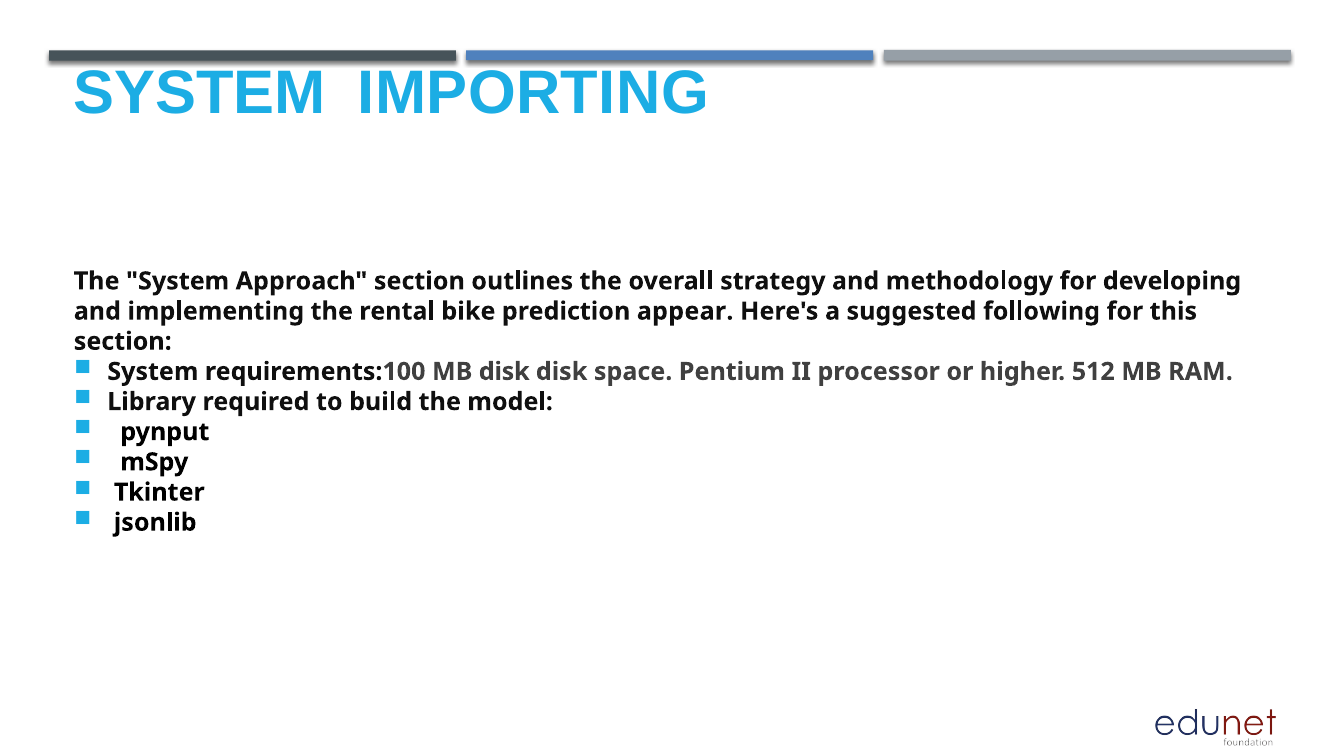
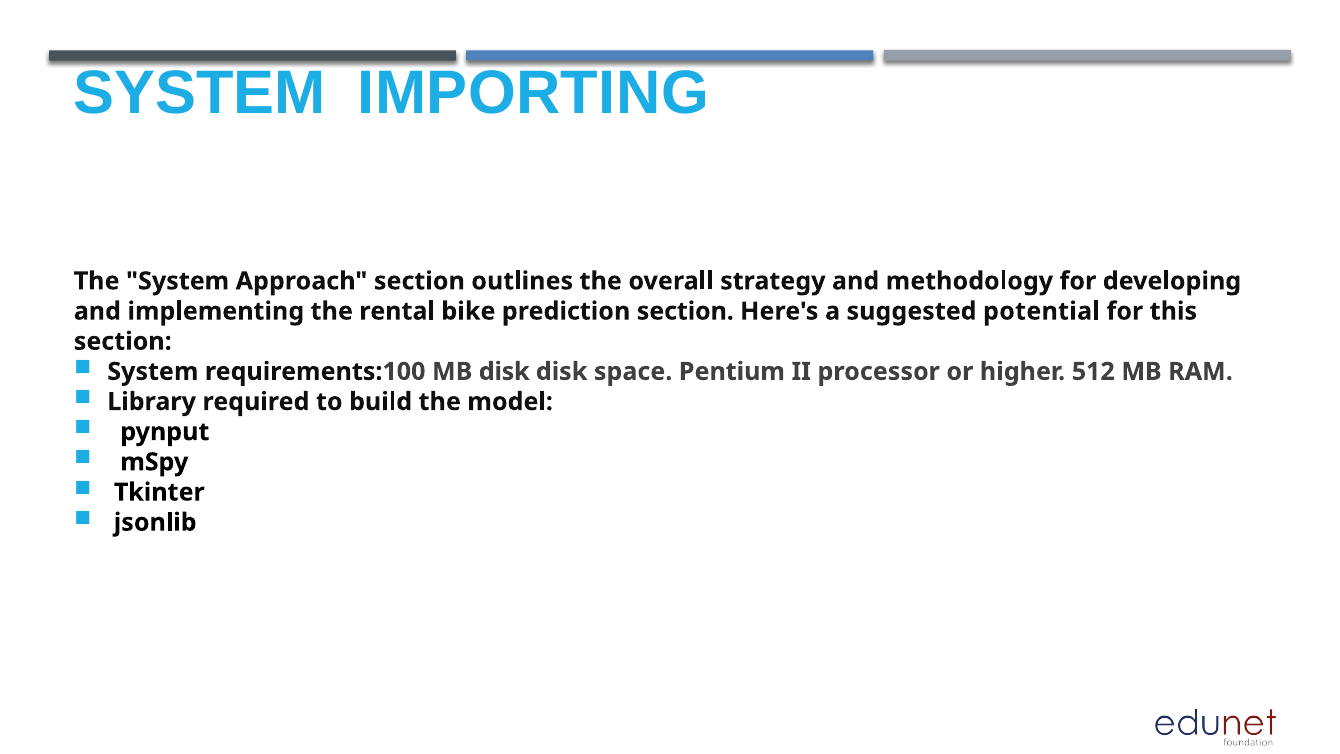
prediction appear: appear -> section
following: following -> potential
